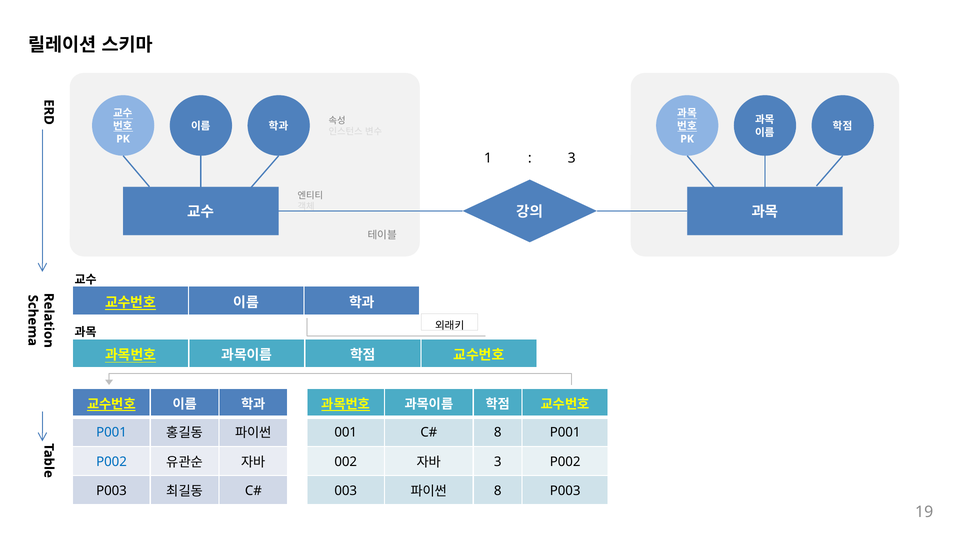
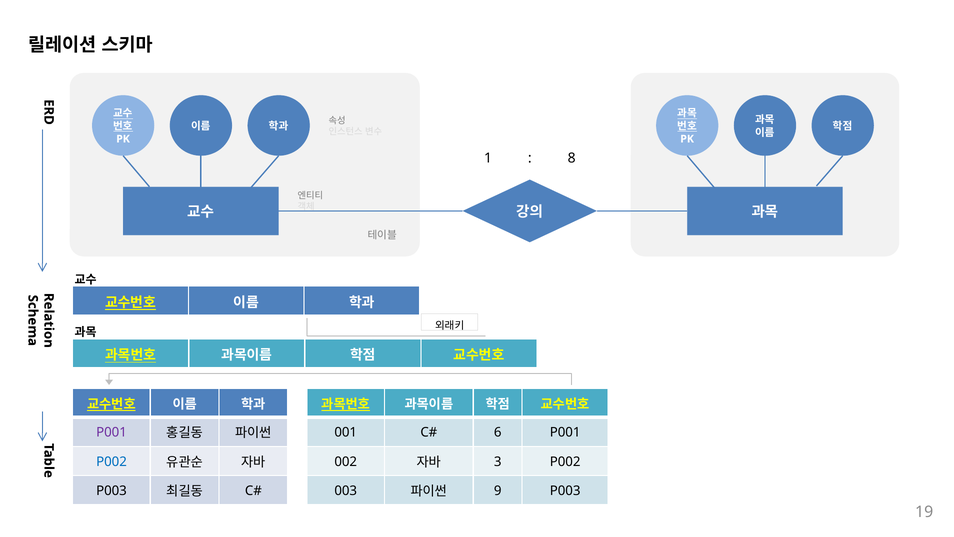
3 at (572, 158): 3 -> 8
P001 at (112, 432) colour: blue -> purple
8 at (498, 432): 8 -> 6
8 at (498, 491): 8 -> 9
